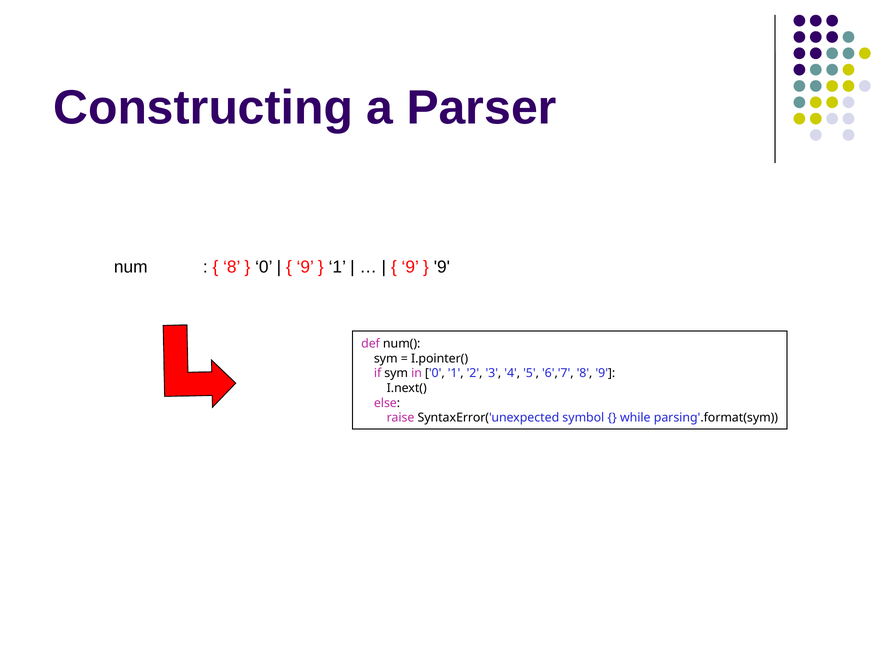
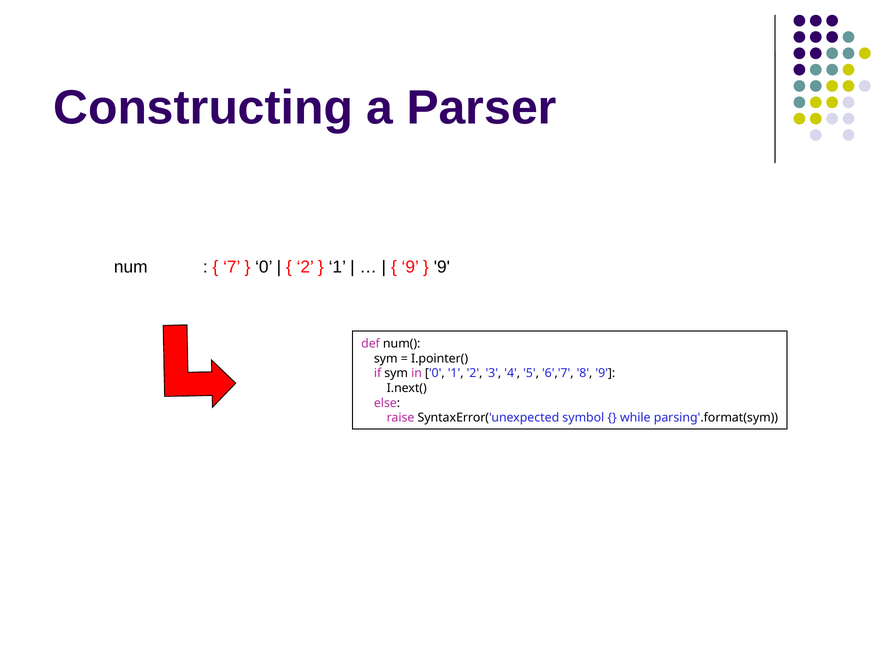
8 at (232, 267): 8 -> 7
9 at (305, 267): 9 -> 2
